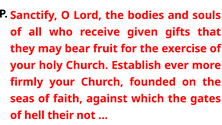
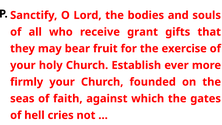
given: given -> grant
their: their -> cries
